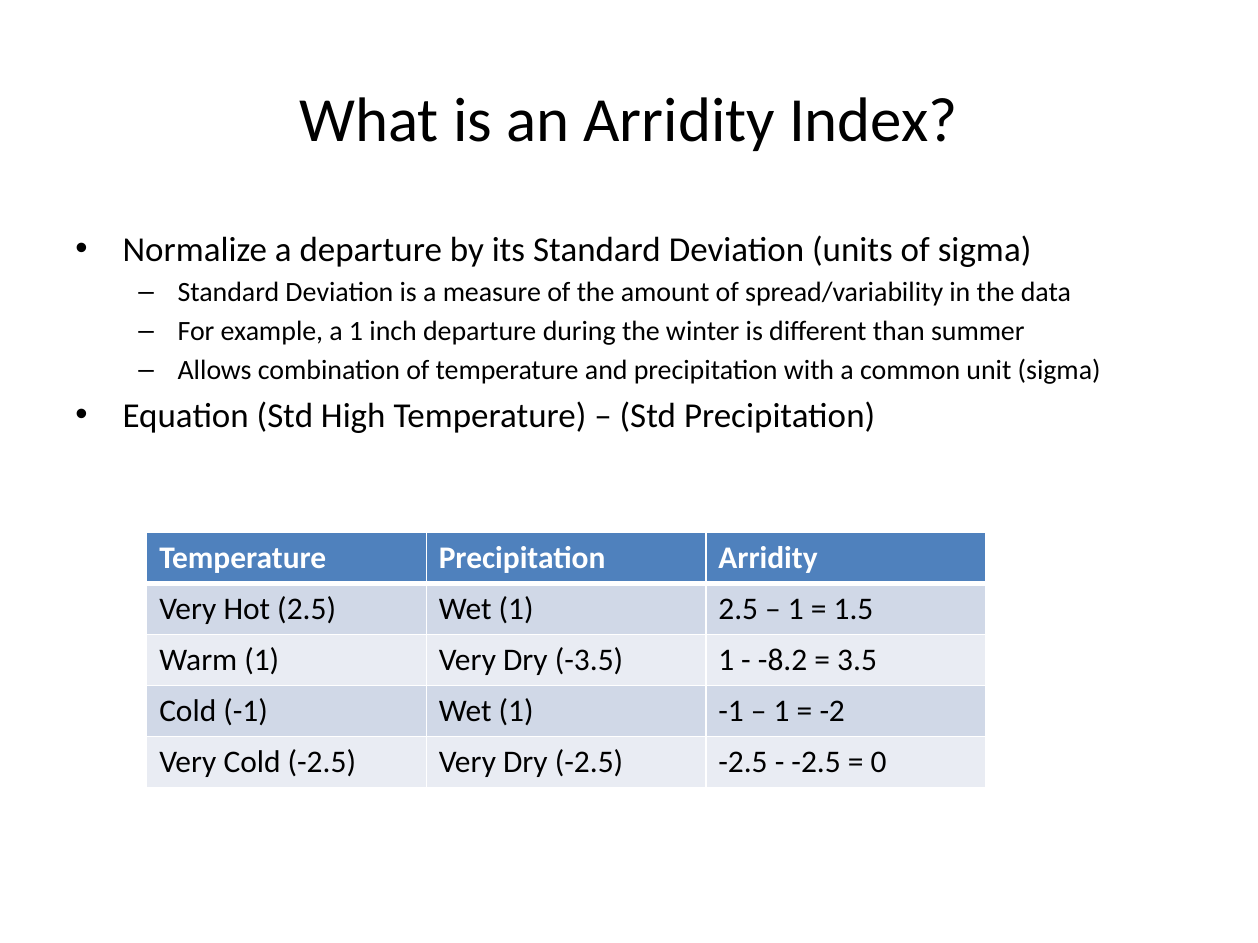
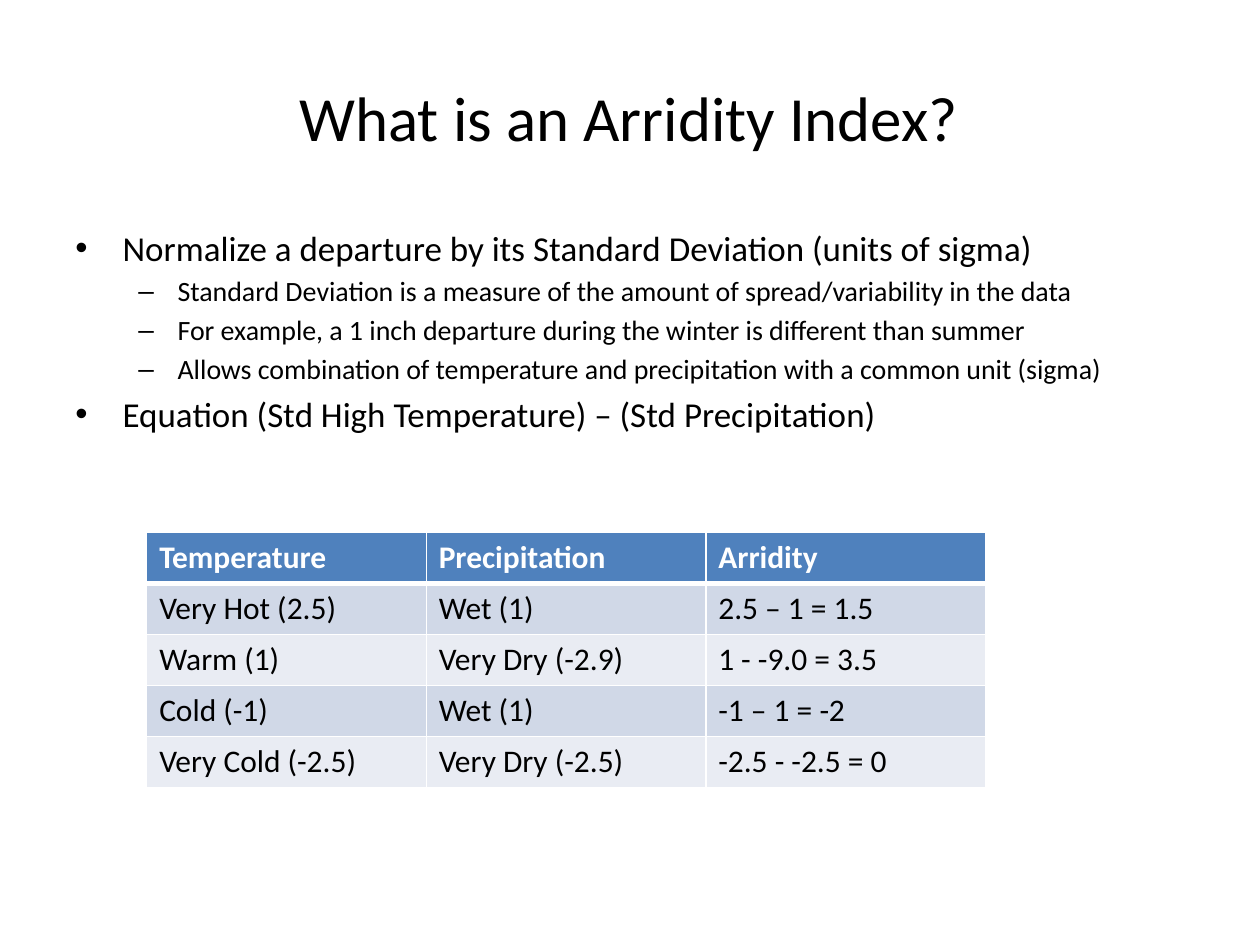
-3.5: -3.5 -> -2.9
-8.2: -8.2 -> -9.0
